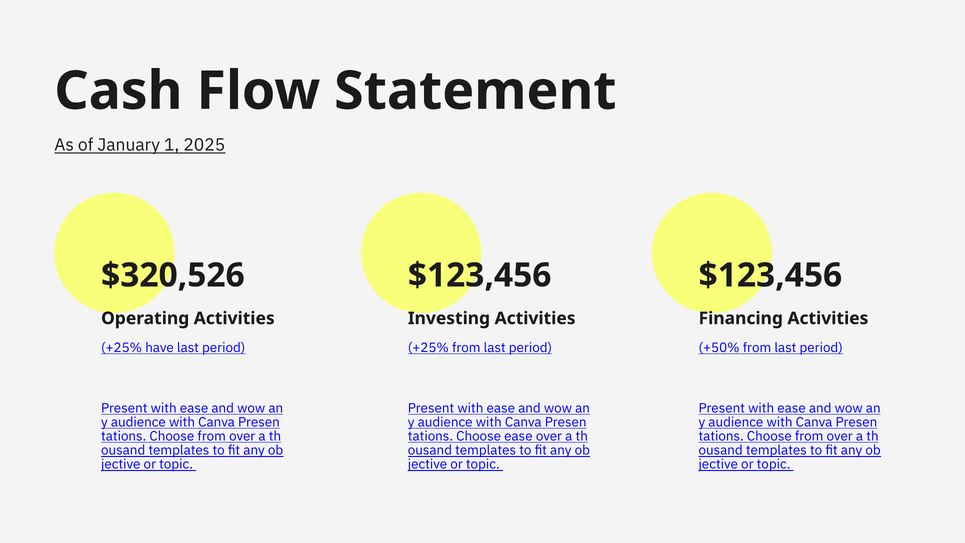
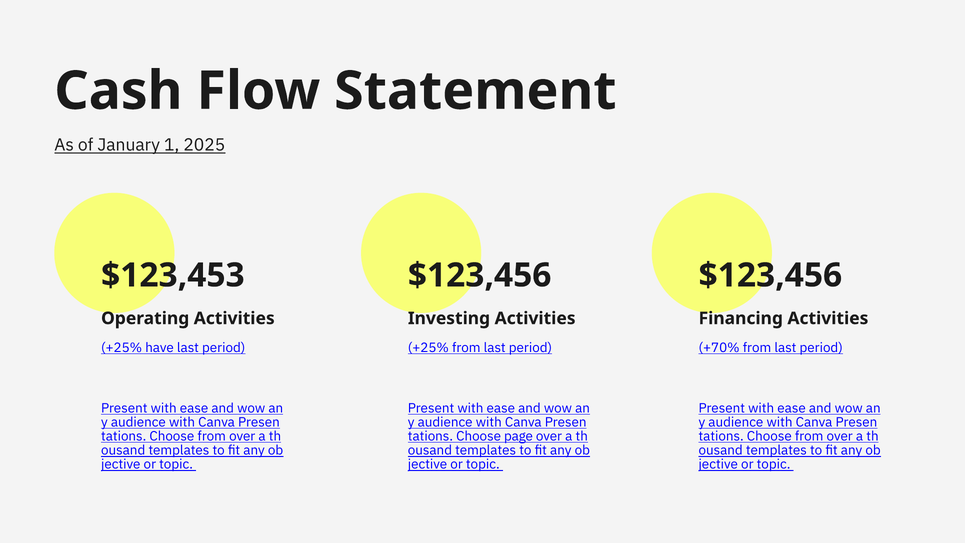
$320,526: $320,526 -> $123,453
+50%: +50% -> +70%
Choose ease: ease -> page
